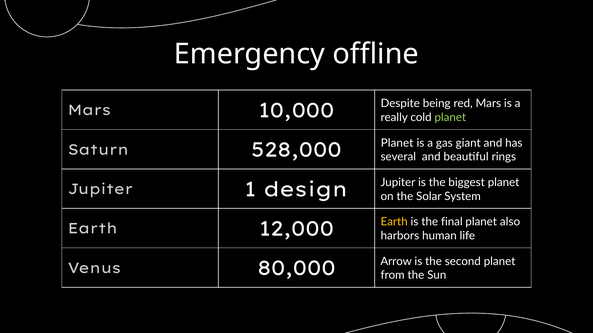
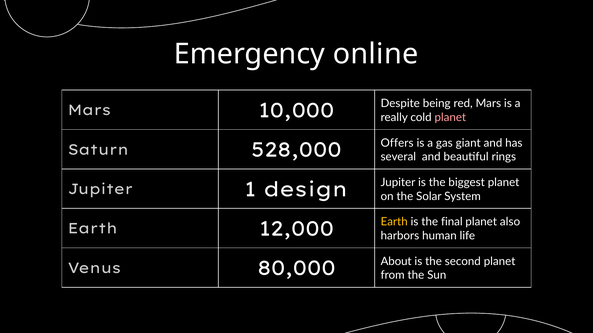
offline: offline -> online
planet at (450, 118) colour: light green -> pink
528,000 Planet: Planet -> Offers
Arrow: Arrow -> About
